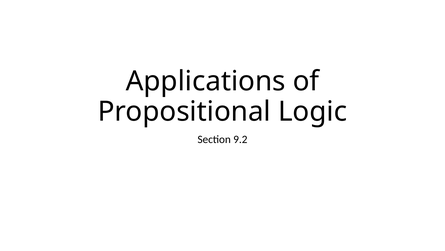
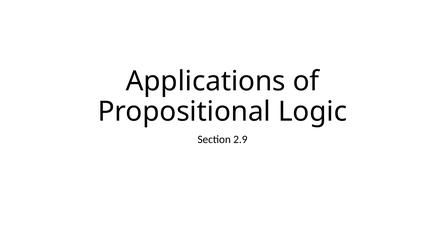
9.2: 9.2 -> 2.9
